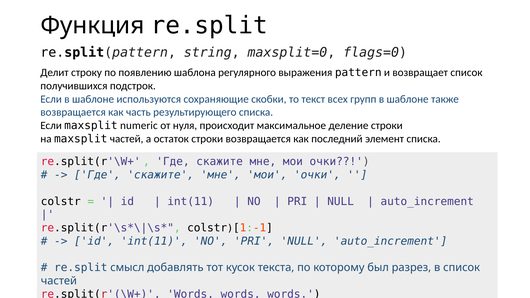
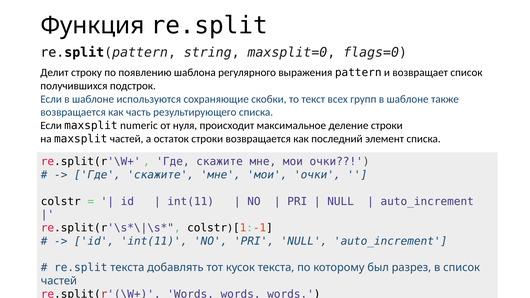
re.split смысл: смысл -> текста
